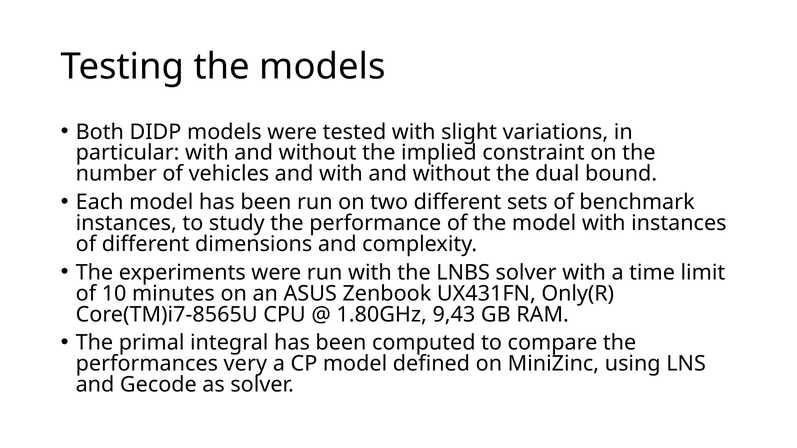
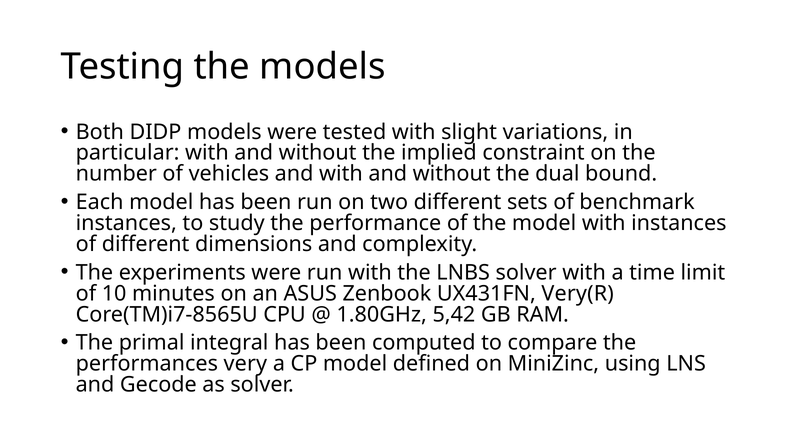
Only(R: Only(R -> Very(R
9,43: 9,43 -> 5,42
